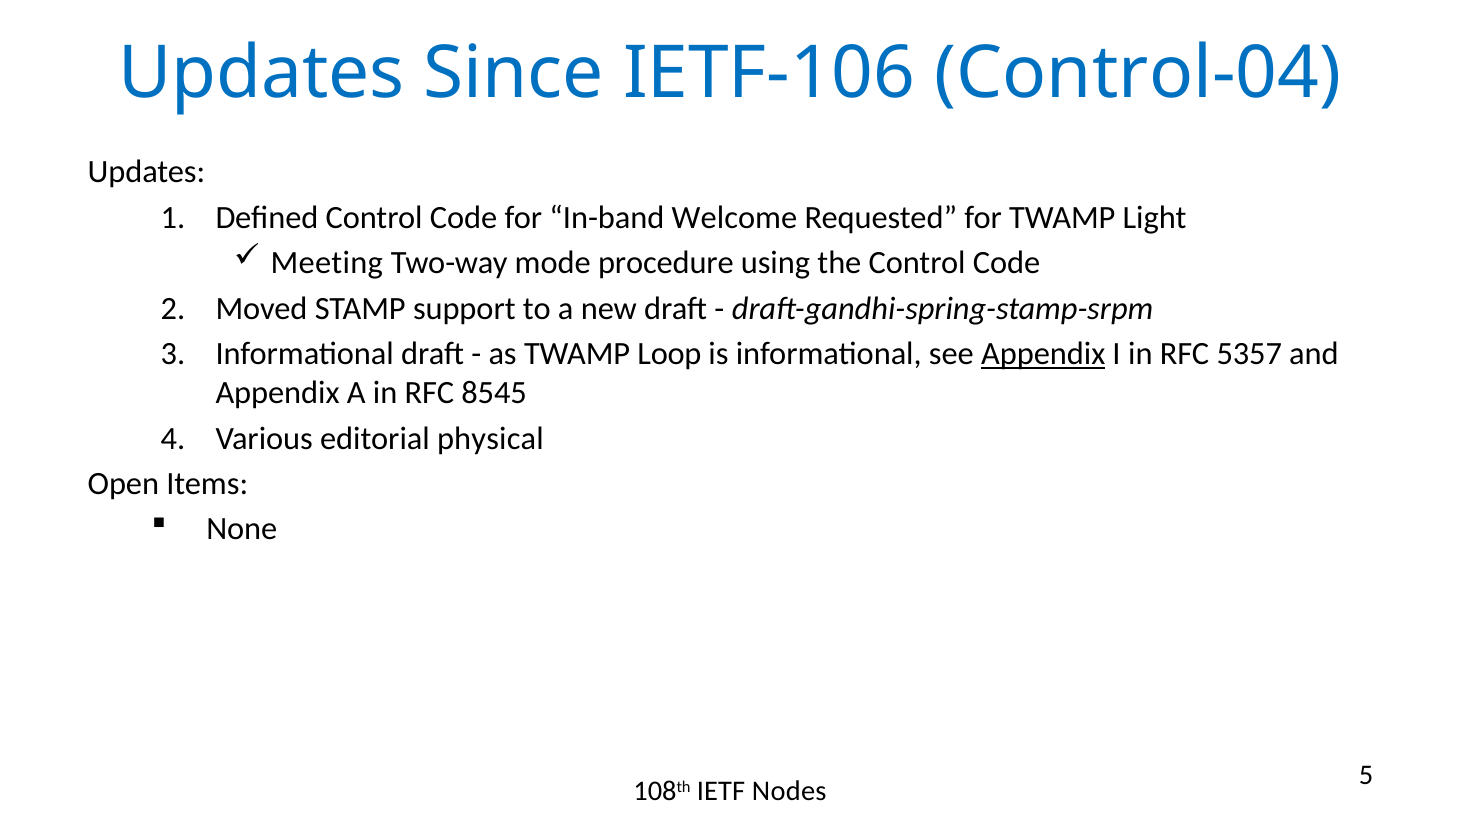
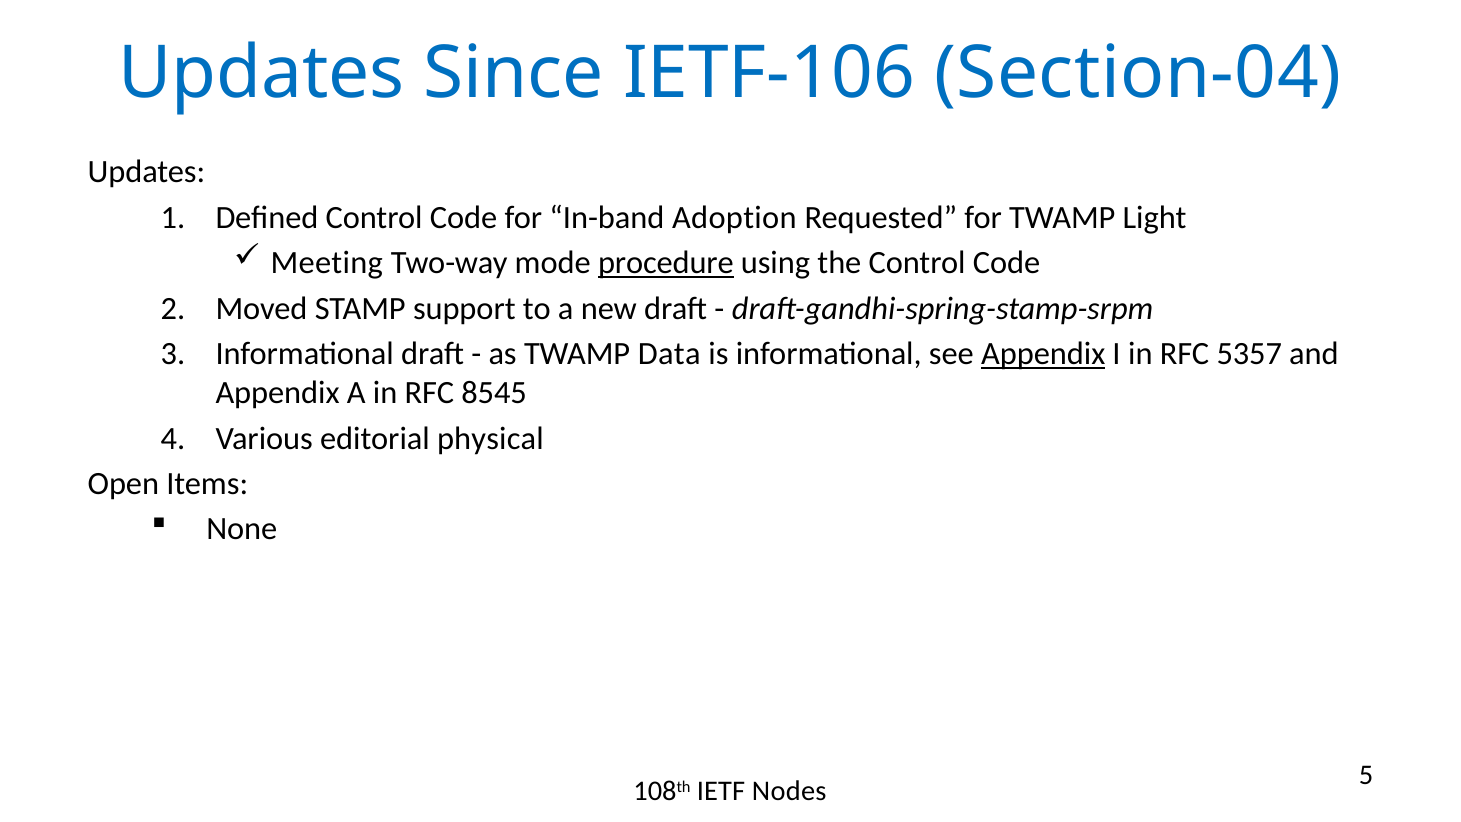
Control-04: Control-04 -> Section-04
Welcome: Welcome -> Adoption
procedure underline: none -> present
Loop: Loop -> Data
